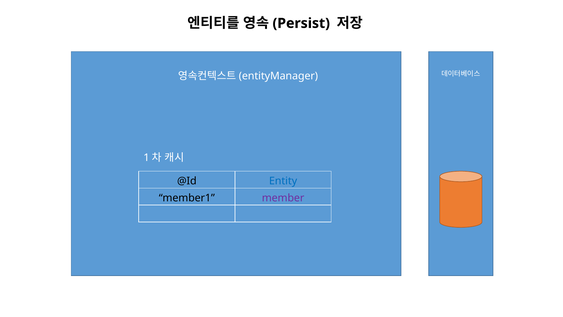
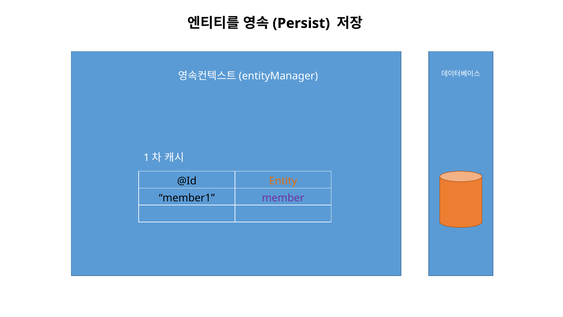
Entity colour: blue -> orange
